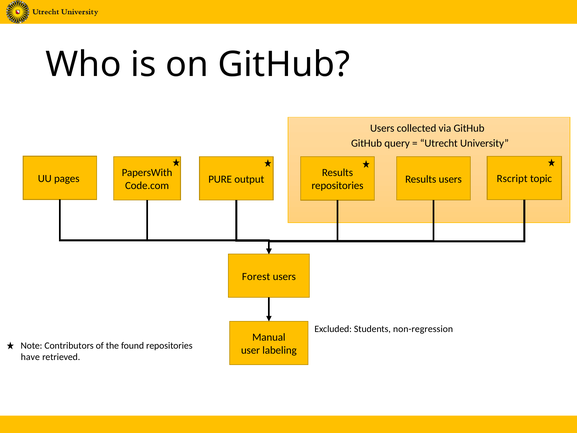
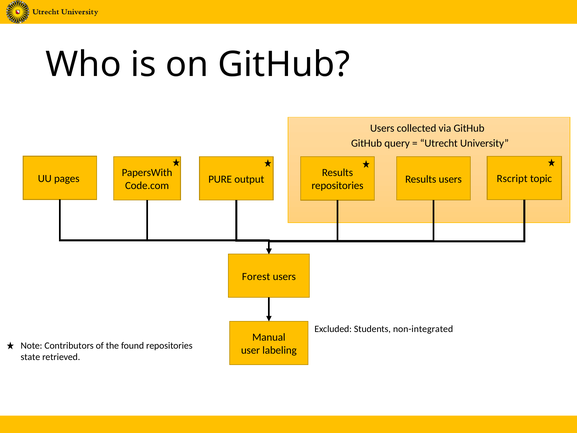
non-regression: non-regression -> non-integrated
have: have -> state
